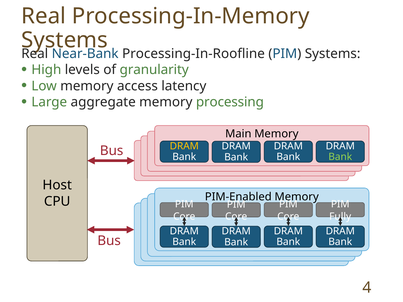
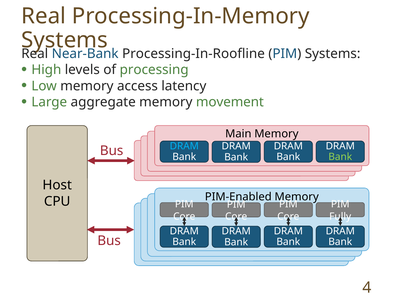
granularity: granularity -> processing
processing: processing -> movement
DRAM at (184, 146) colour: yellow -> light blue
